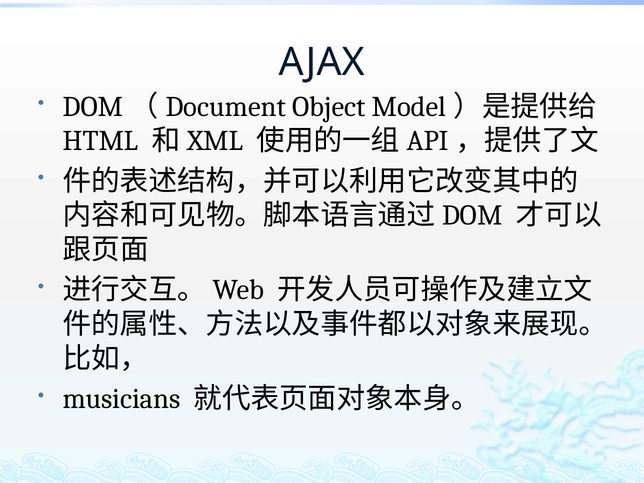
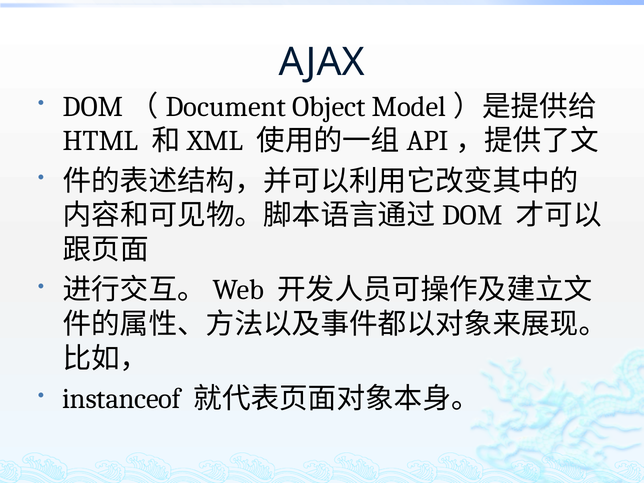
musicians: musicians -> instanceof
